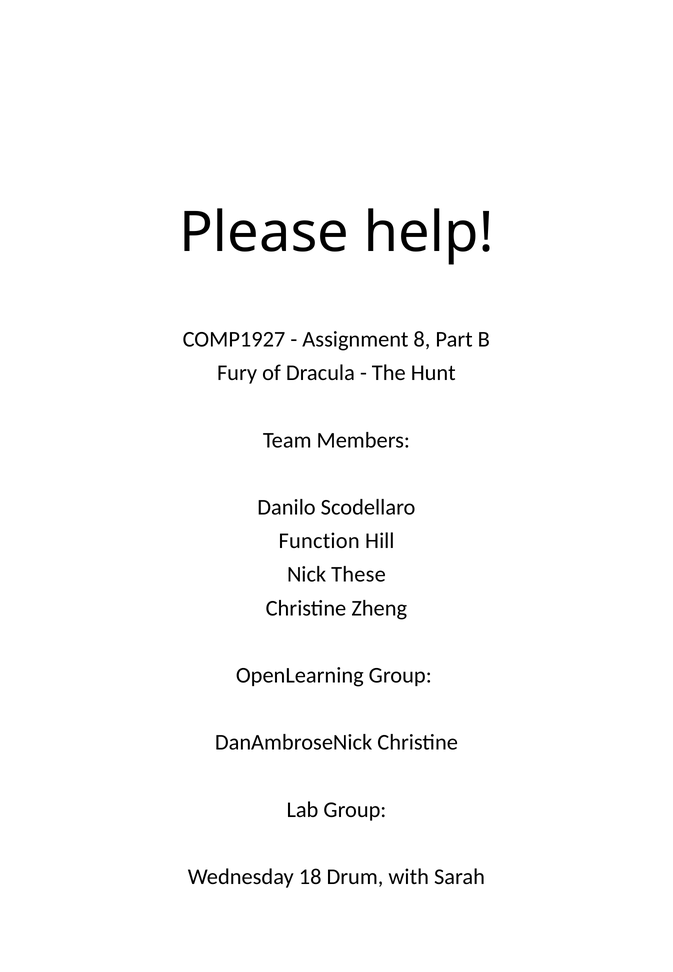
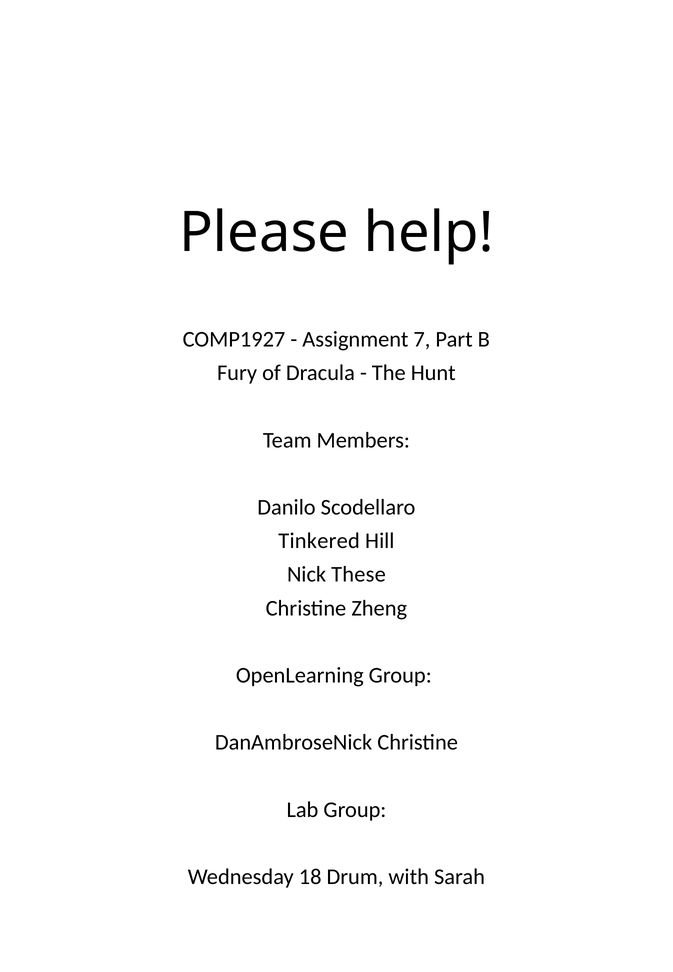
8: 8 -> 7
Function: Function -> Tinkered
